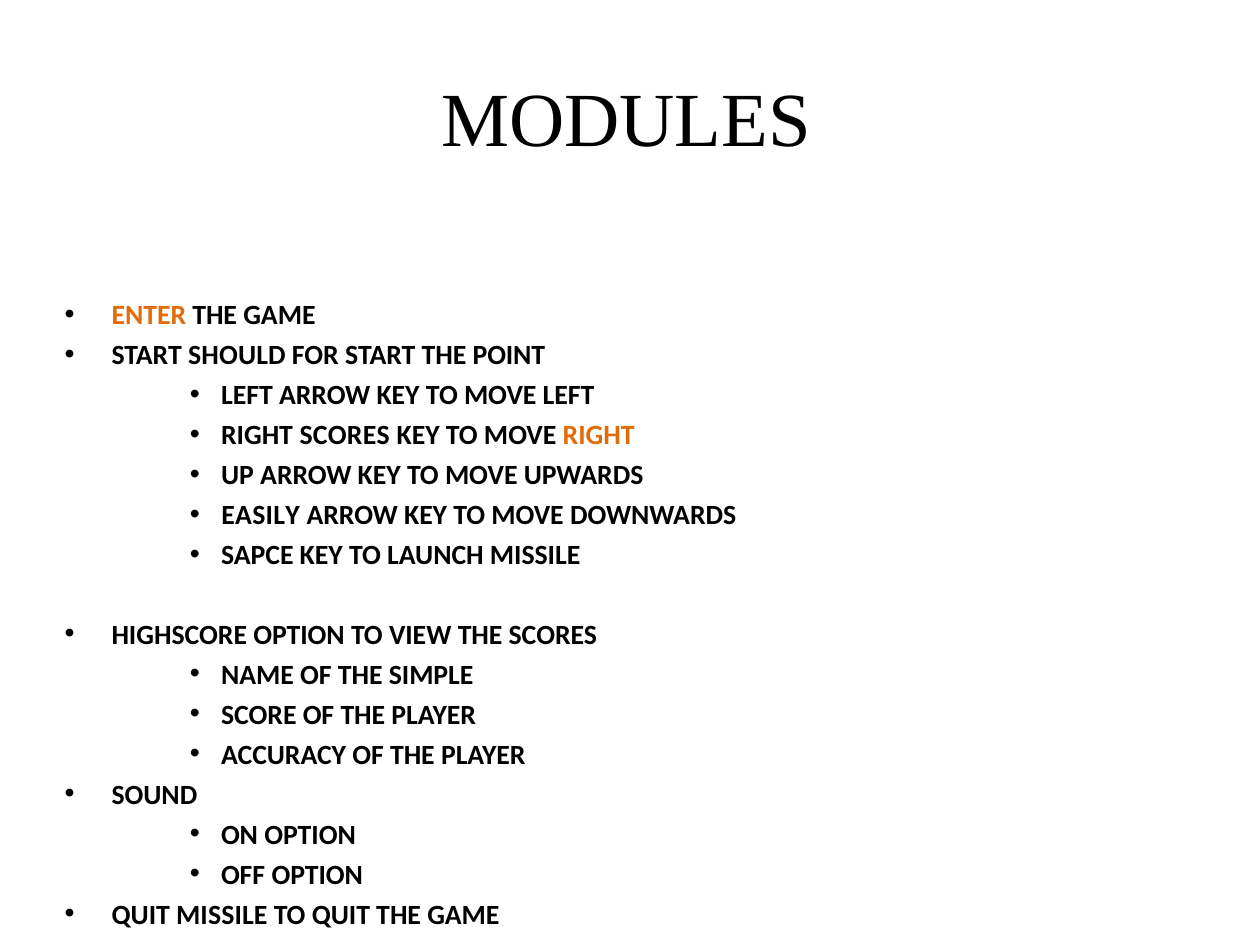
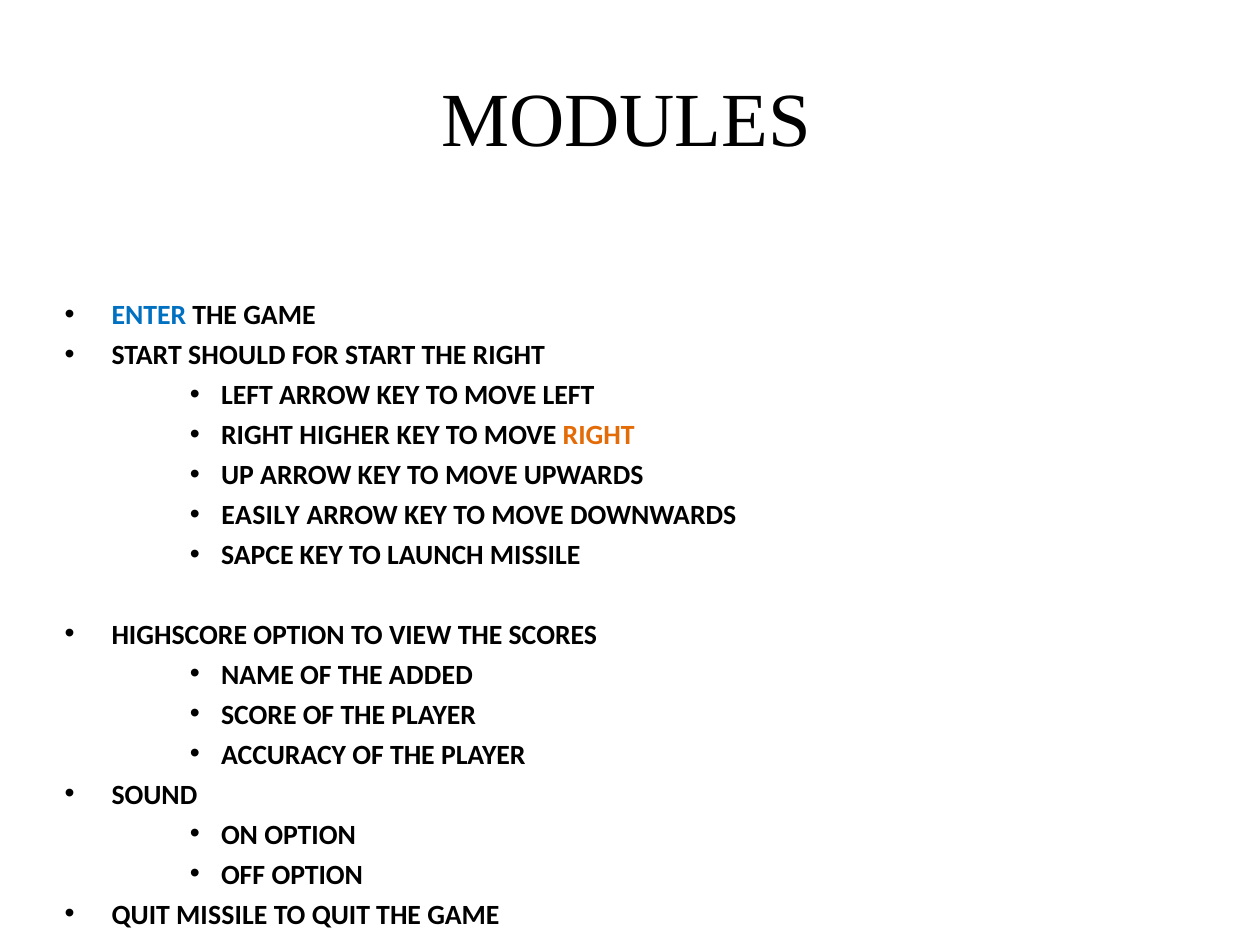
ENTER colour: orange -> blue
THE POINT: POINT -> RIGHT
RIGHT SCORES: SCORES -> HIGHER
SIMPLE: SIMPLE -> ADDED
